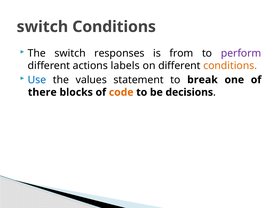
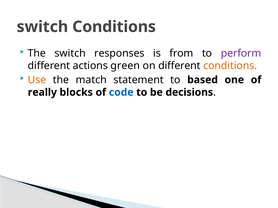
labels: labels -> green
Use colour: blue -> orange
values: values -> match
break: break -> based
there: there -> really
code colour: orange -> blue
